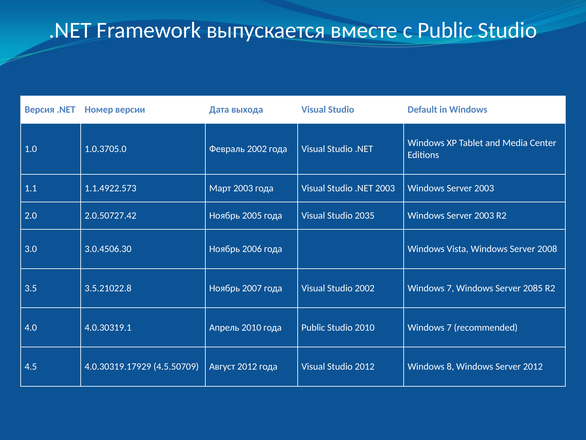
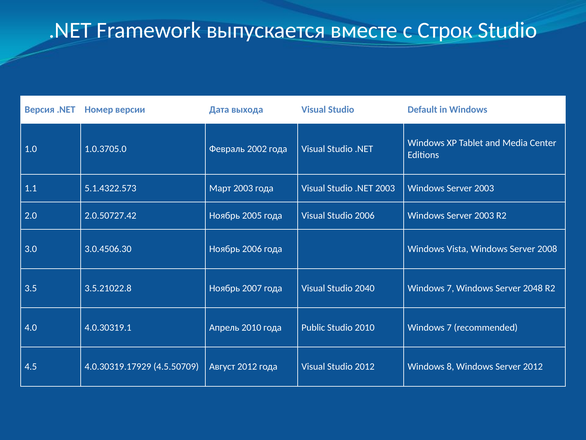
с Public: Public -> Строк
1.1.4922.573: 1.1.4922.573 -> 5.1.4322.573
Studio 2035: 2035 -> 2006
Studio 2002: 2002 -> 2040
2085: 2085 -> 2048
